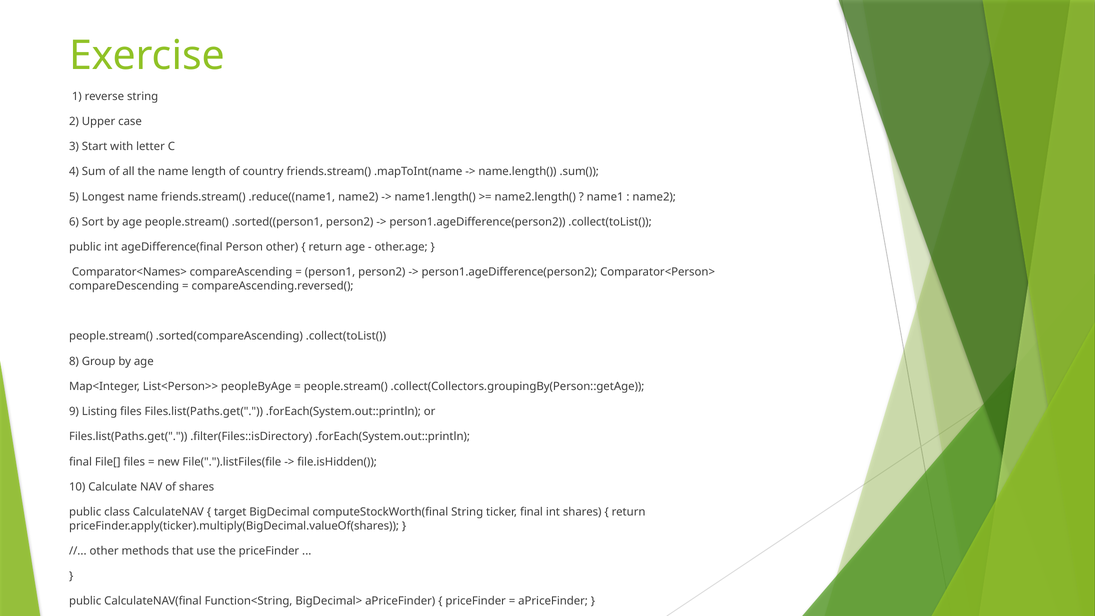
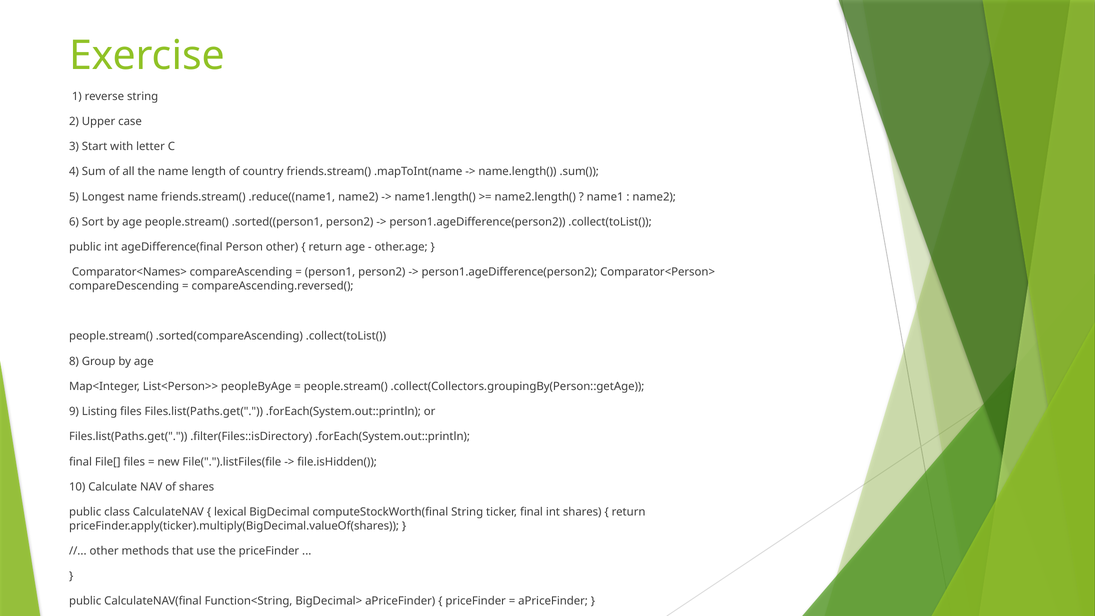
target: target -> lexical
